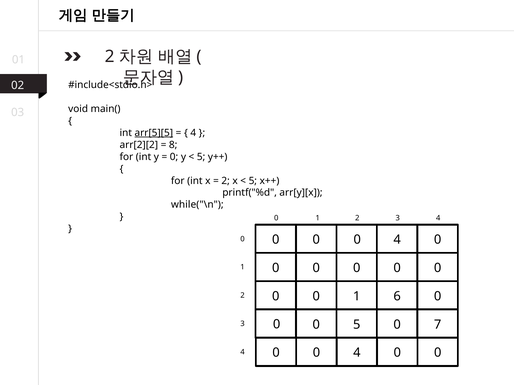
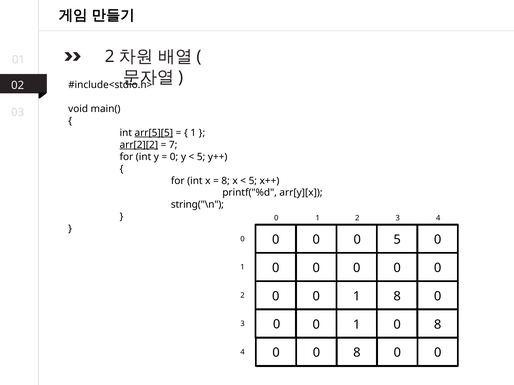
4 at (193, 133): 4 -> 1
arr[2][2 underline: none -> present
8: 8 -> 7
2 at (226, 181): 2 -> 8
while("\n: while("\n -> string("\n
4 at (397, 240): 4 -> 5
1 6: 6 -> 8
5 at (357, 325): 5 -> 1
7 at (438, 325): 7 -> 8
4 at (357, 353): 4 -> 8
